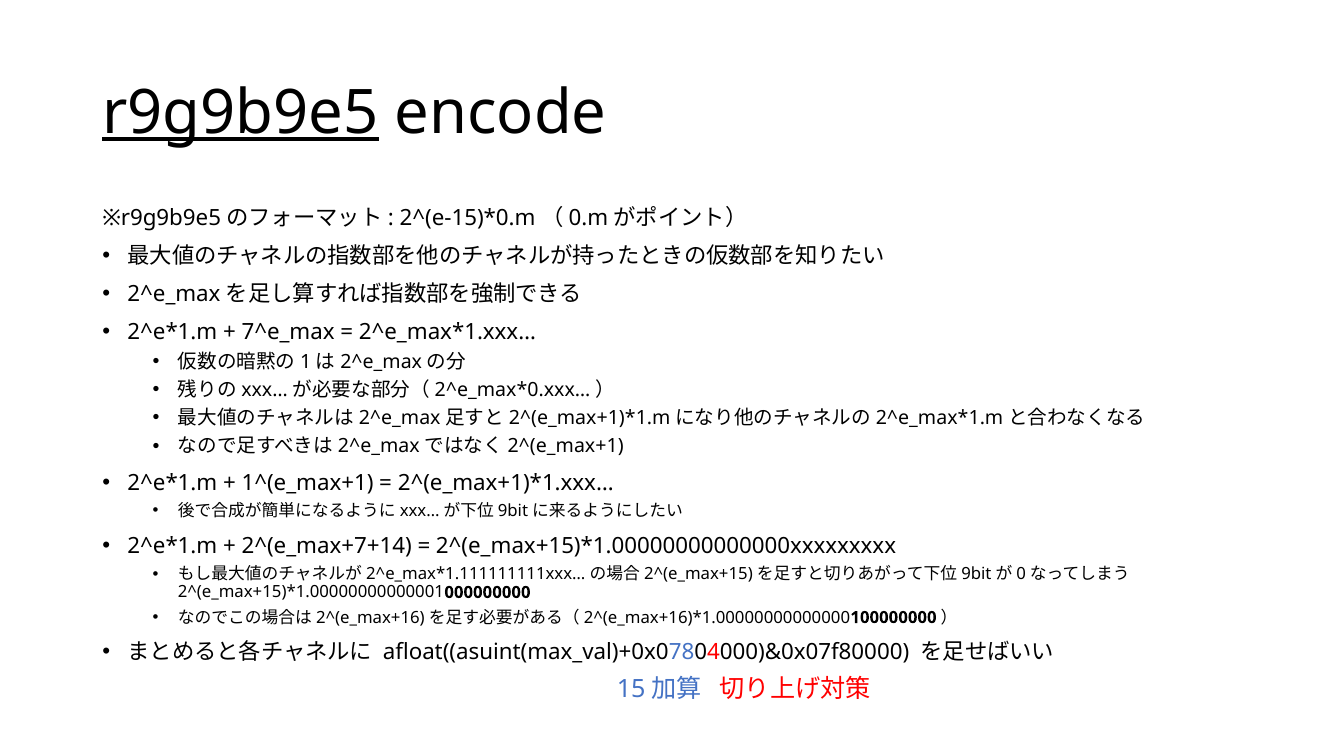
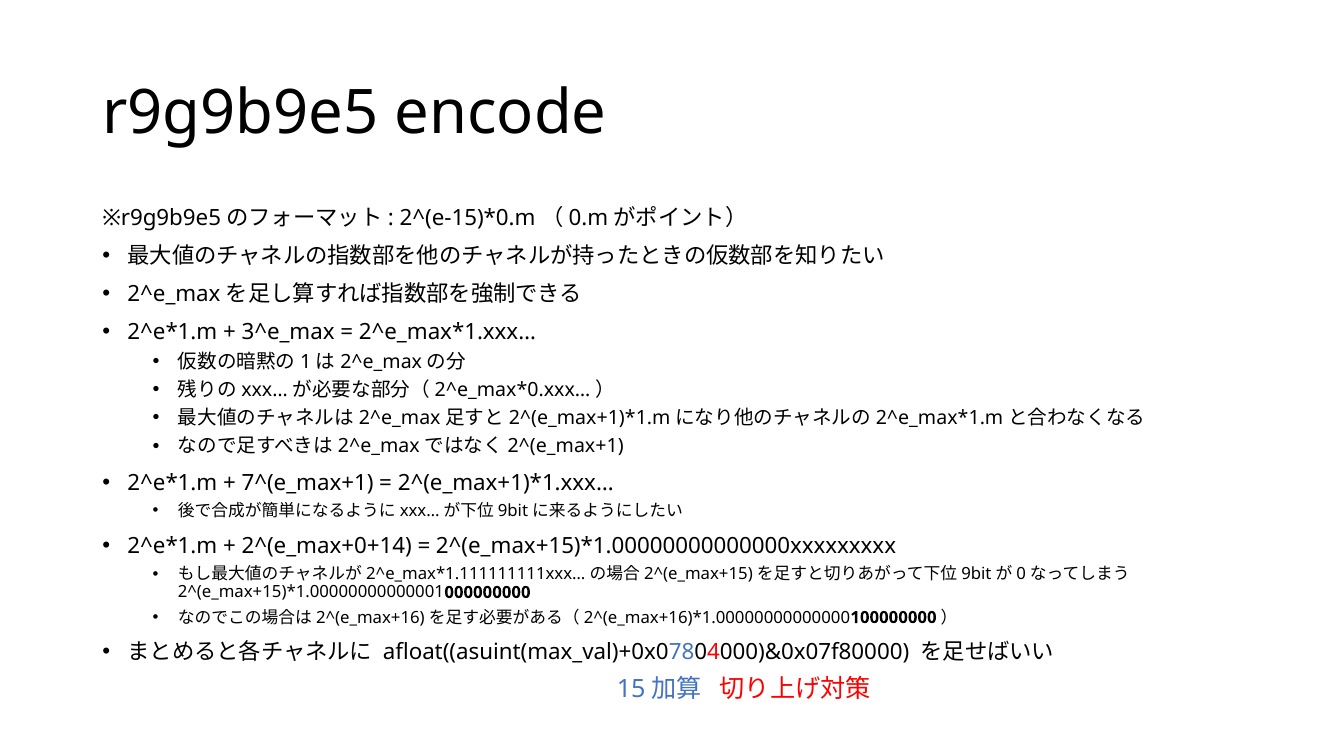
r9g9b9e5 underline: present -> none
7^e_max: 7^e_max -> 3^e_max
1^(e_max+1: 1^(e_max+1 -> 7^(e_max+1
2^(e_max+7+14: 2^(e_max+7+14 -> 2^(e_max+0+14
